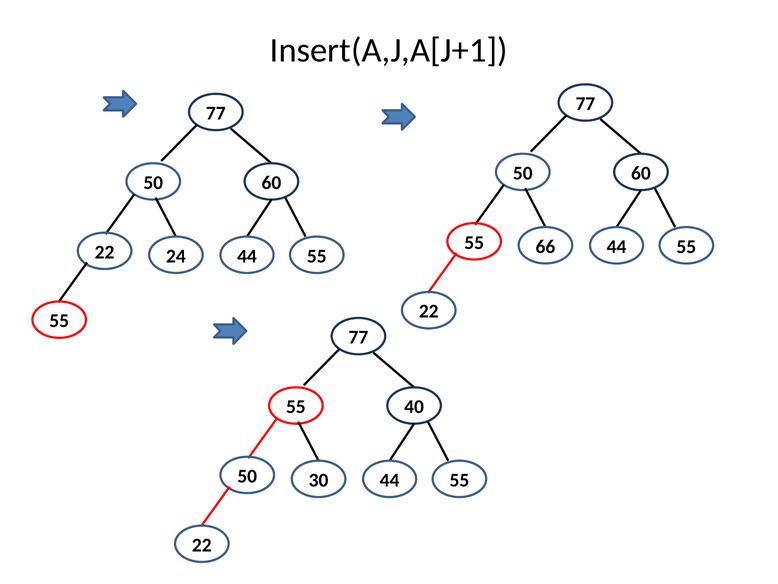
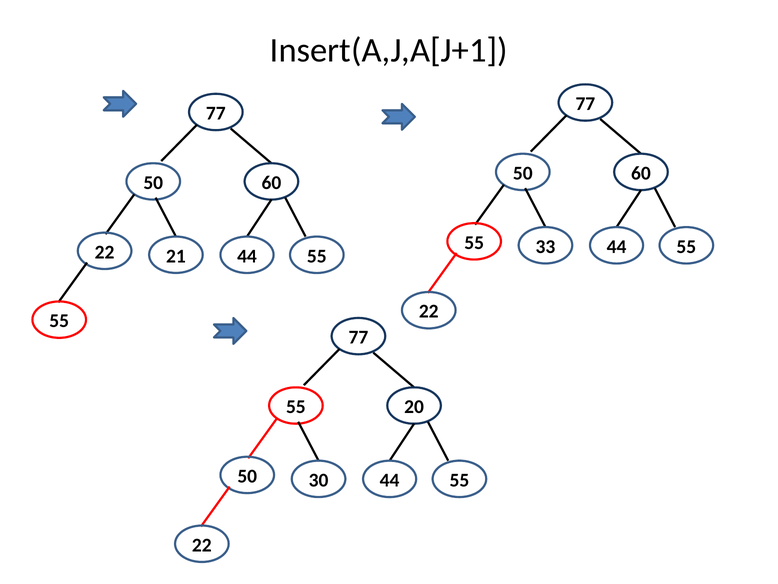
66: 66 -> 33
24: 24 -> 21
40: 40 -> 20
